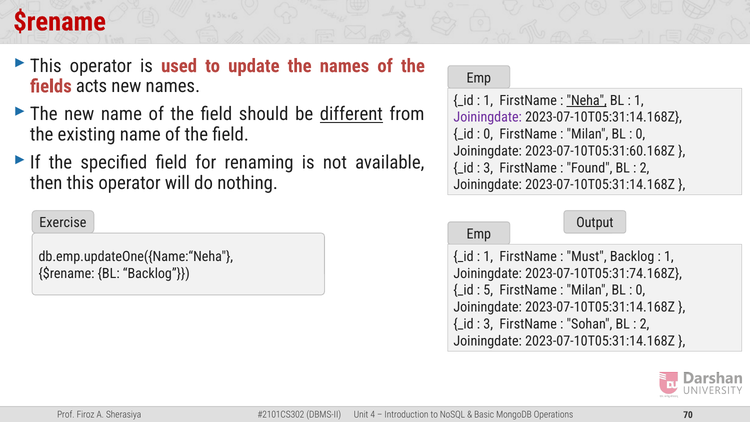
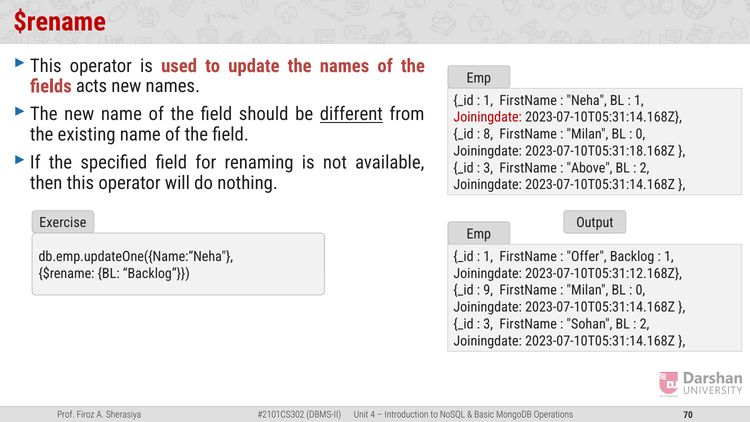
Neha underline: present -> none
Joiningdate at (488, 117) colour: purple -> red
0 at (488, 134): 0 -> 8
2023-07-10T05:31:60.168Z: 2023-07-10T05:31:60.168Z -> 2023-07-10T05:31:18.168Z
Found: Found -> Above
Must: Must -> Offer
2023-07-10T05:31:74.168Z: 2023-07-10T05:31:74.168Z -> 2023-07-10T05:31:12.168Z
5: 5 -> 9
